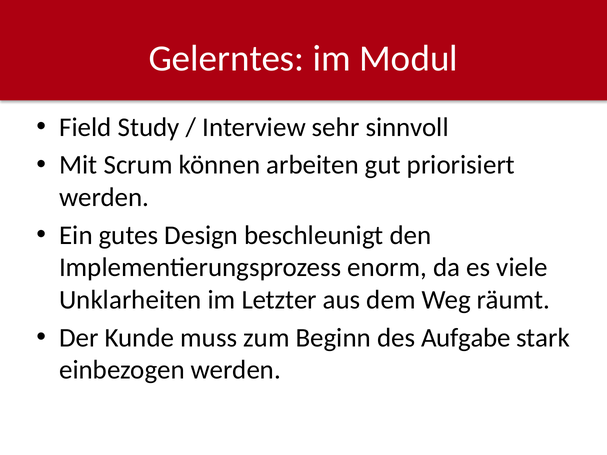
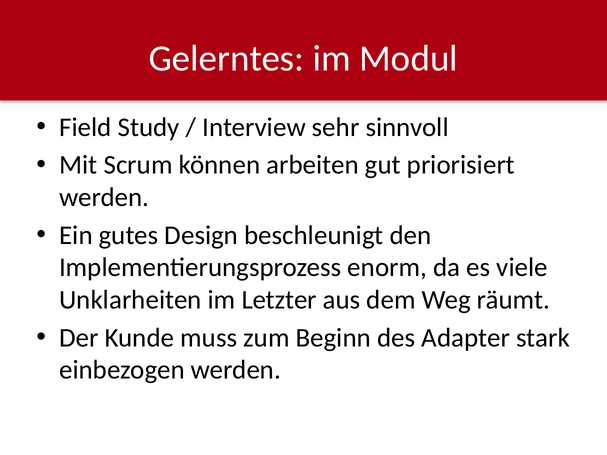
Aufgabe: Aufgabe -> Adapter
